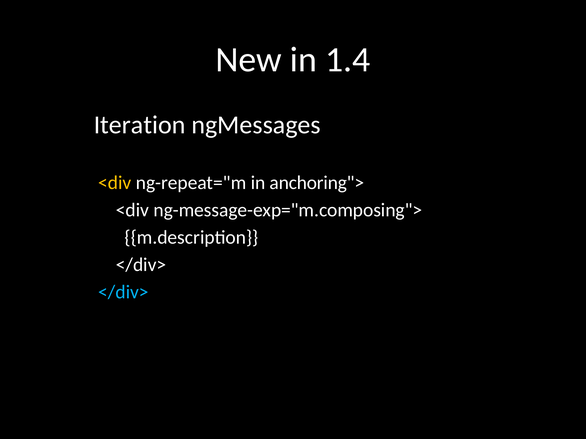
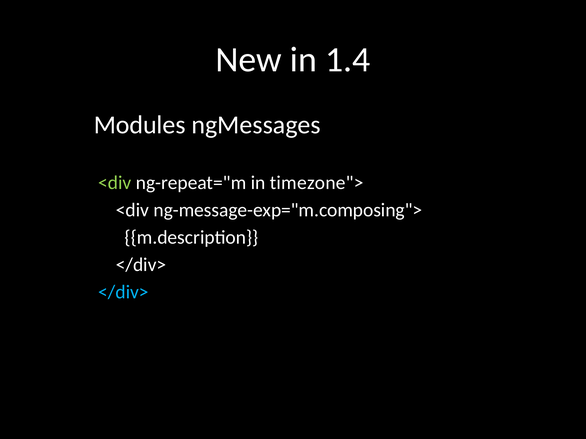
Iteration: Iteration -> Modules
<div at (115, 183) colour: yellow -> light green
anchoring">: anchoring"> -> timezone">
